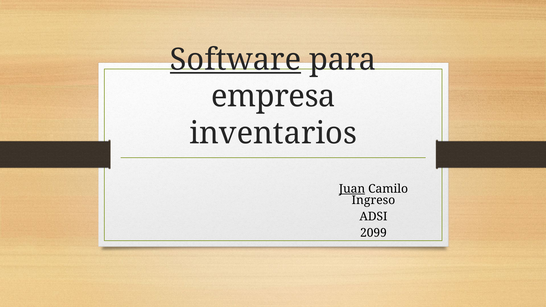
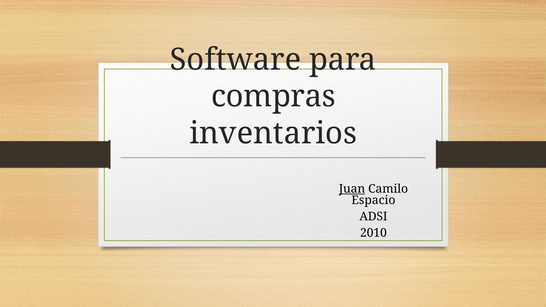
Software underline: present -> none
empresa: empresa -> compras
Ingreso: Ingreso -> Espacio
2099: 2099 -> 2010
